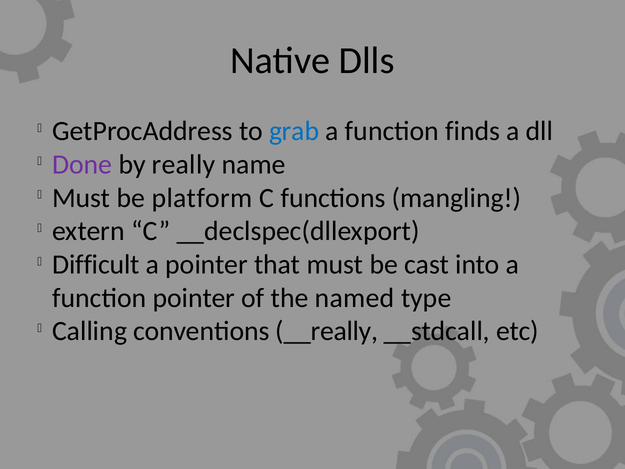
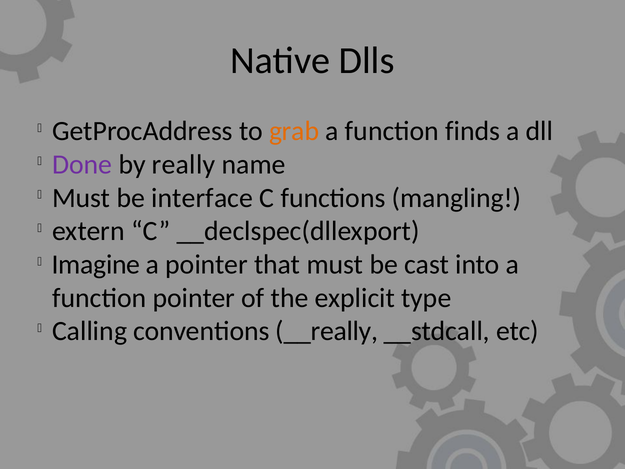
grab colour: blue -> orange
platform: platform -> interface
Difficult: Difficult -> Imagine
named: named -> explicit
